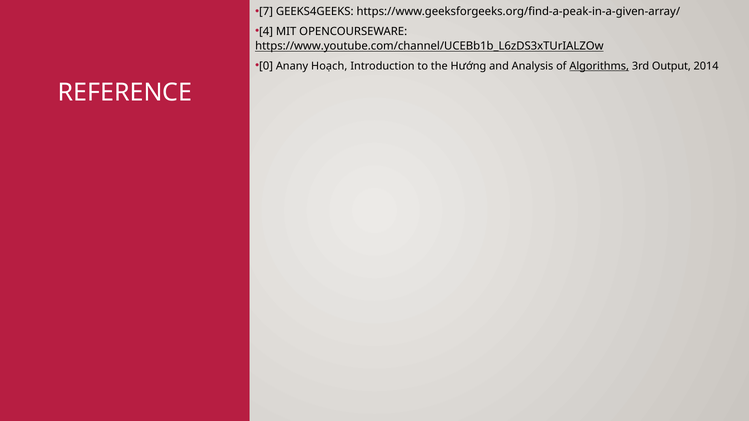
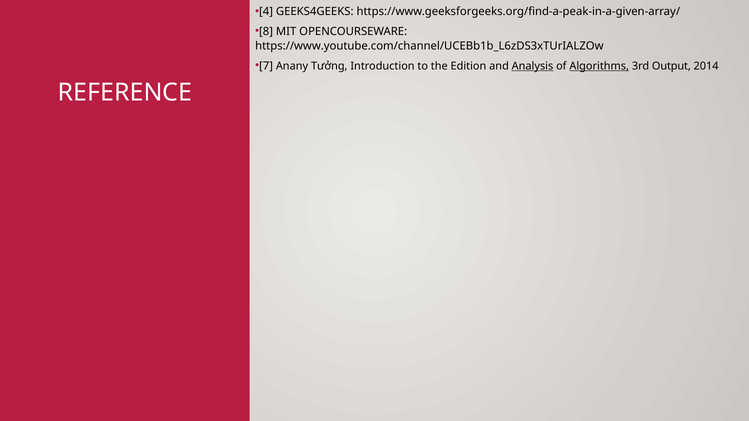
7: 7 -> 4
4: 4 -> 8
https://www.youtube.com/channel/UCEBb1b_L6zDS3xTUrIALZOw underline: present -> none
0: 0 -> 7
Hoạch: Hoạch -> Tưởng
Hướng: Hướng -> Edition
Analysis underline: none -> present
